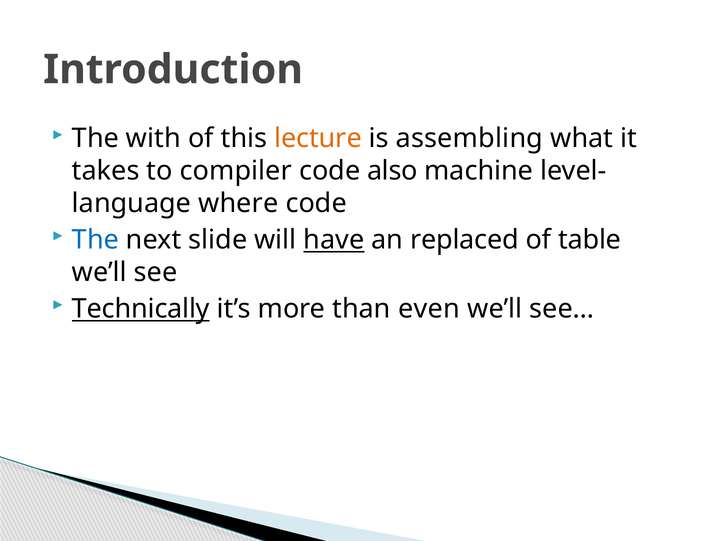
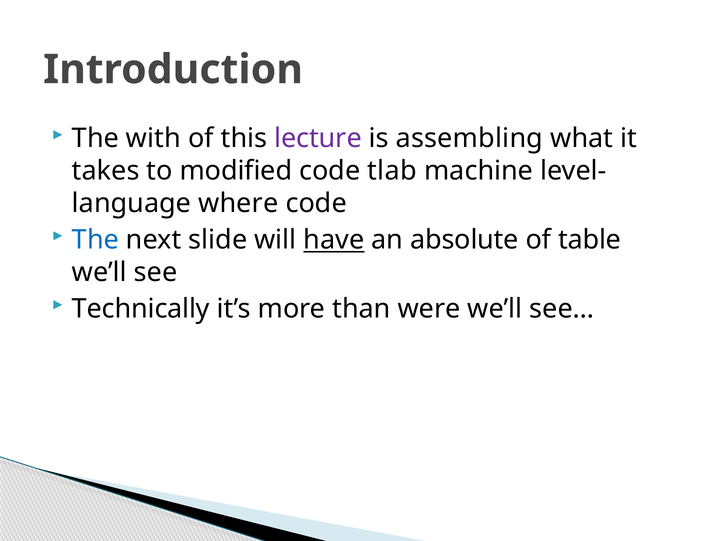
lecture colour: orange -> purple
compiler: compiler -> modified
also: also -> tlab
replaced: replaced -> absolute
Technically underline: present -> none
even: even -> were
